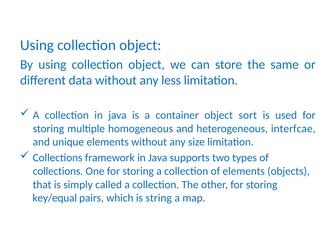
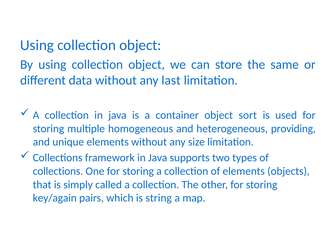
less: less -> last
interfcae: interfcae -> providing
key/equal: key/equal -> key/again
